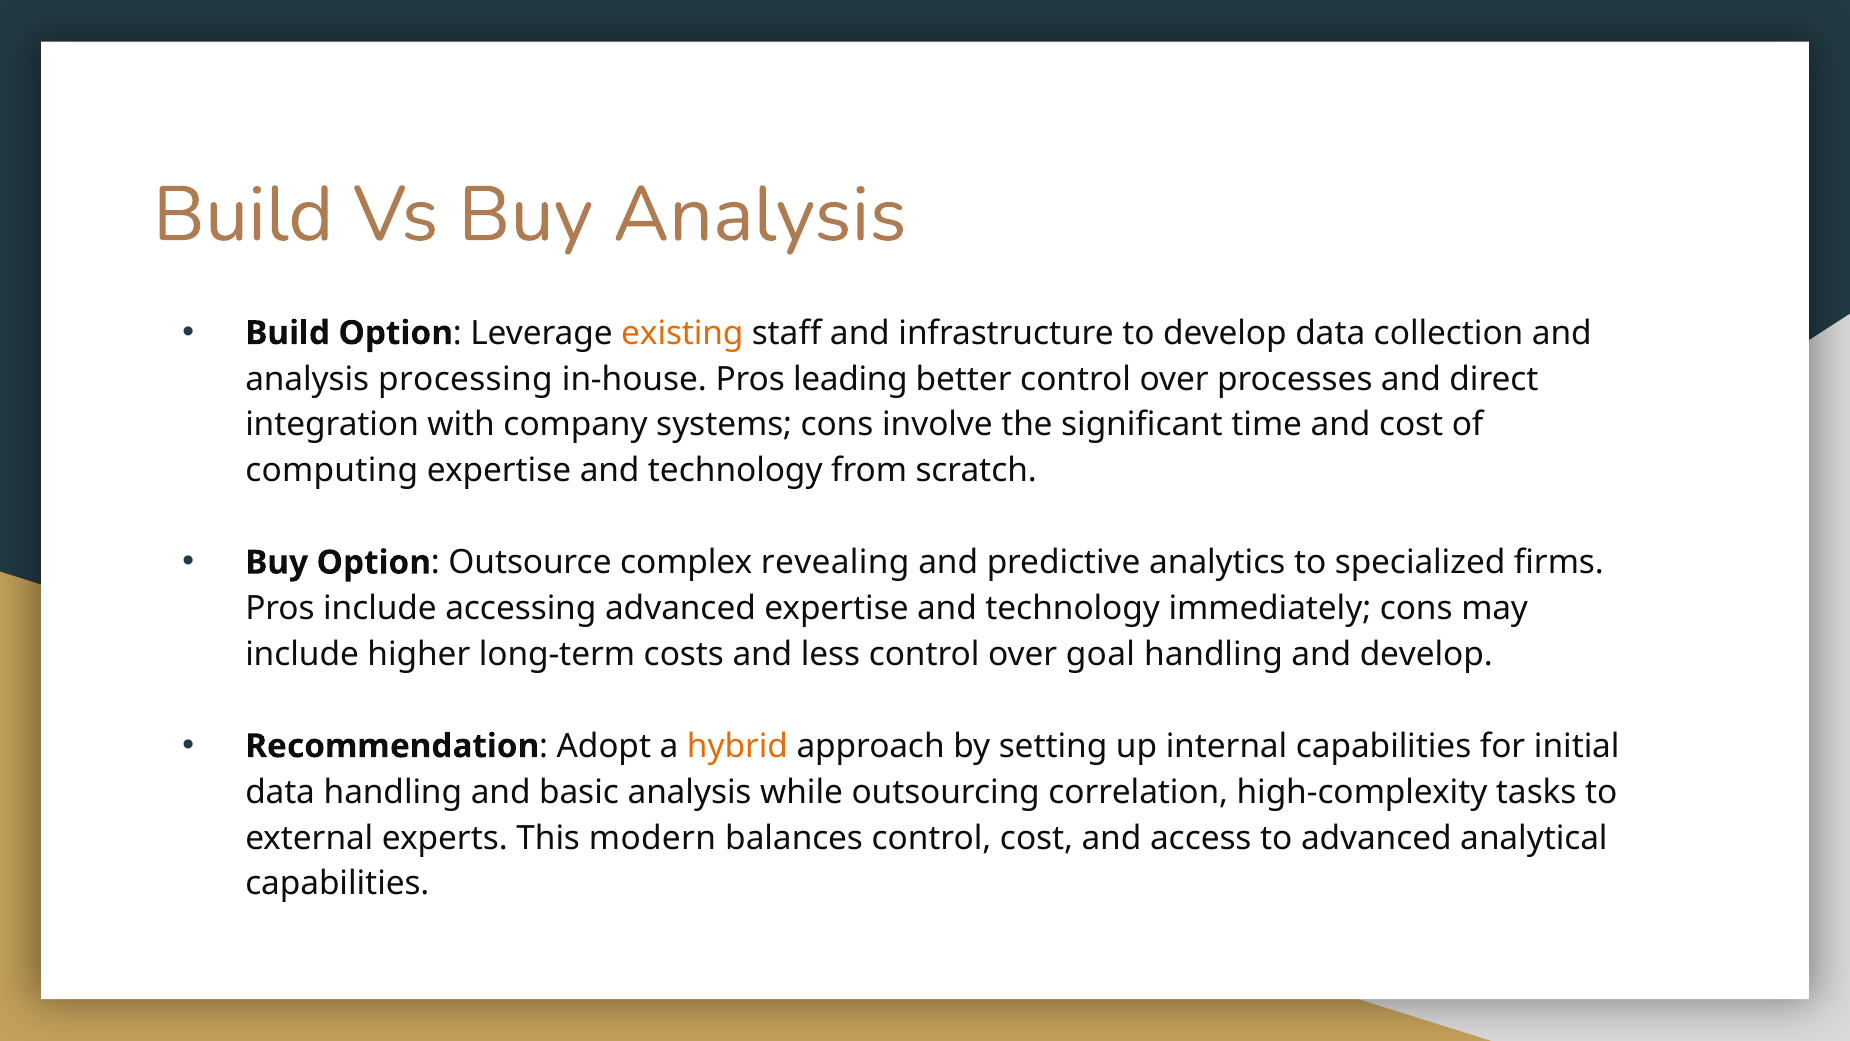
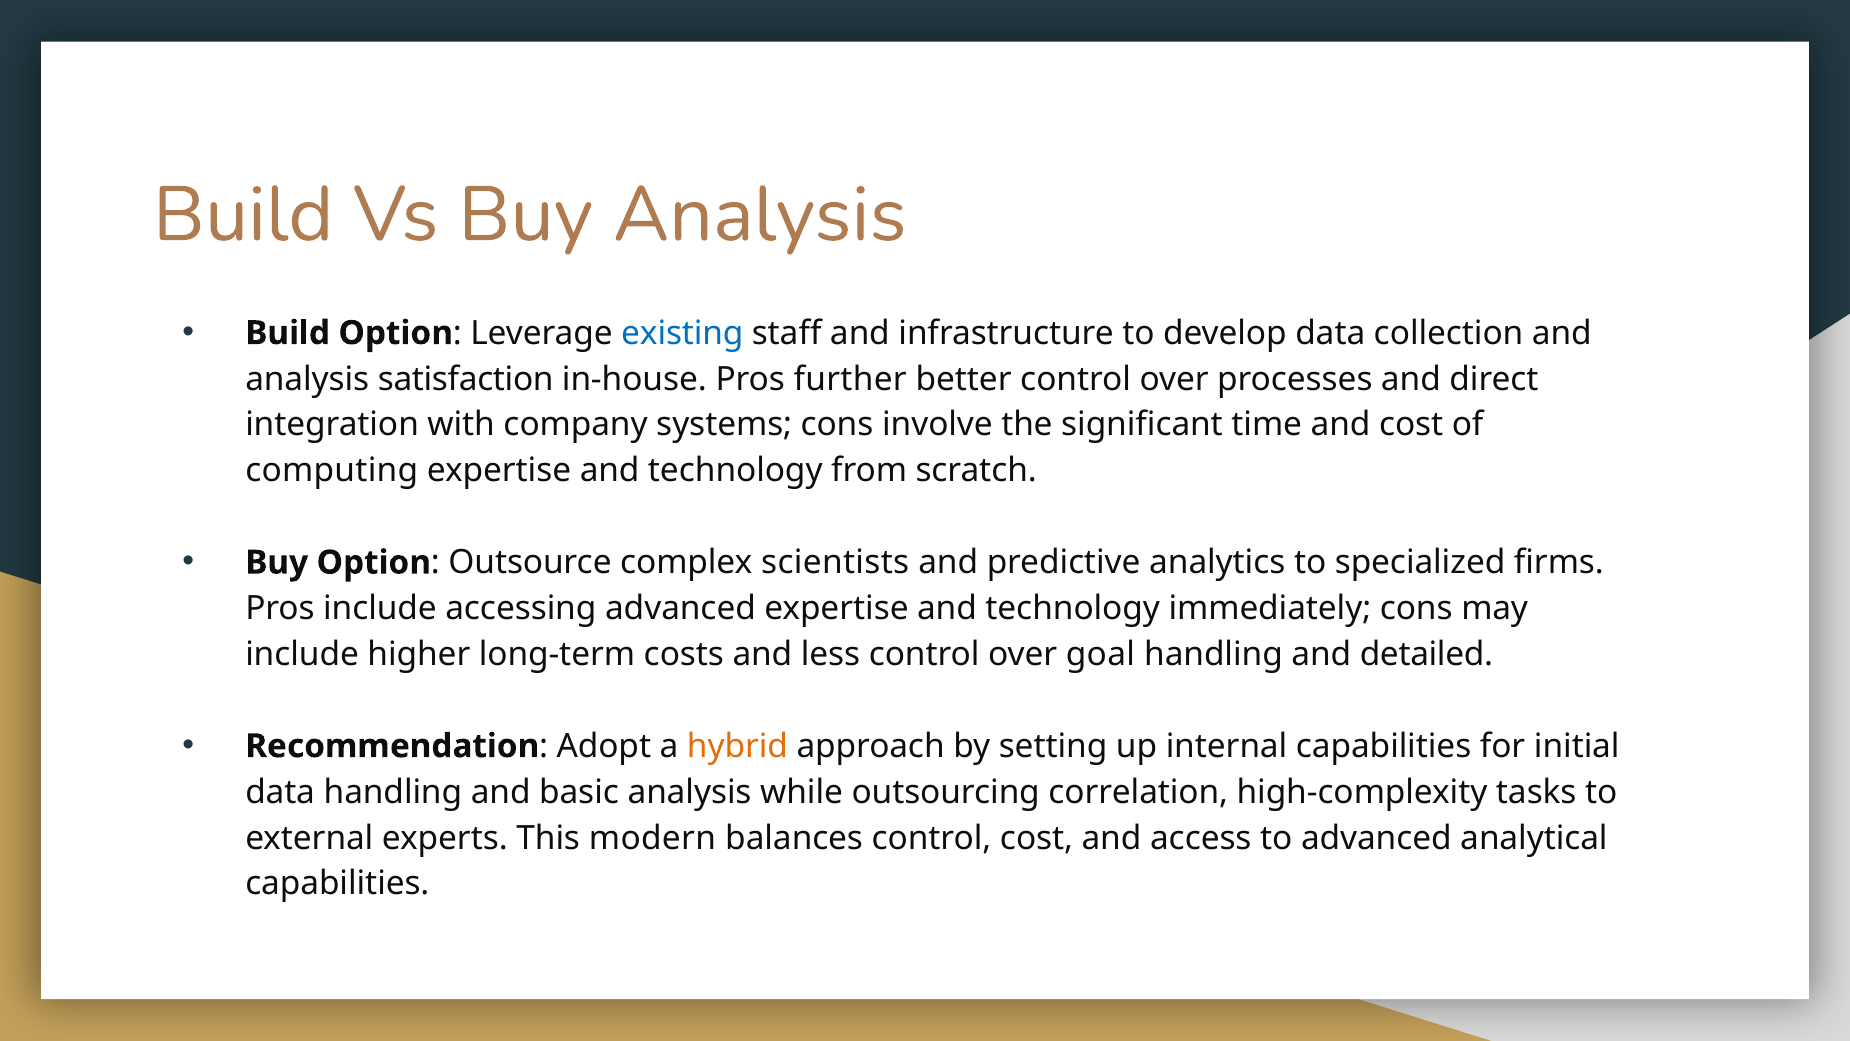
existing colour: orange -> blue
processing: processing -> satisfaction
leading: leading -> further
revealing: revealing -> scientists
and develop: develop -> detailed
